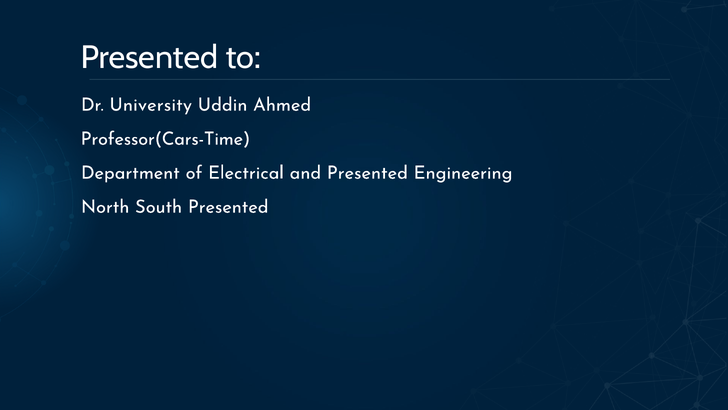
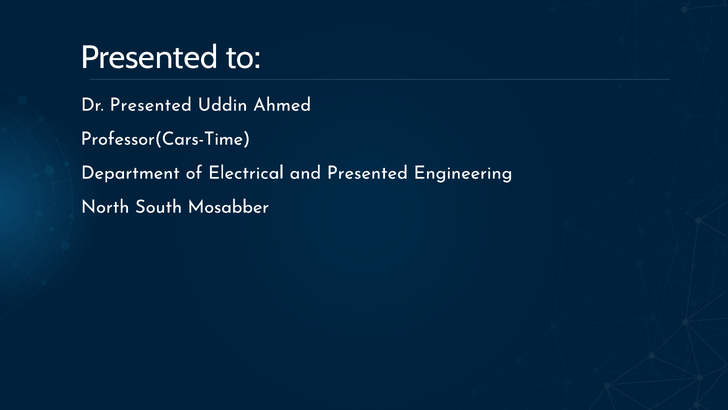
Dr University: University -> Presented
South Presented: Presented -> Mosabber
